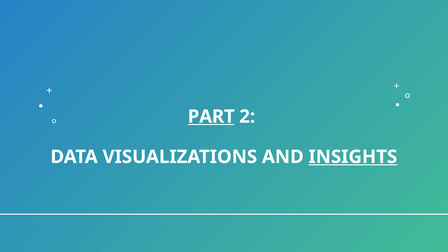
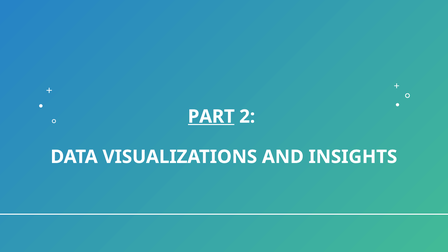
INSIGHTS underline: present -> none
